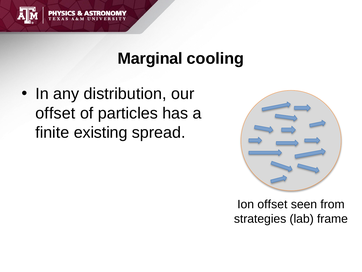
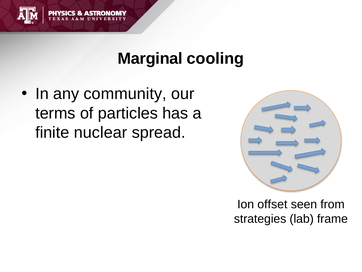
distribution: distribution -> community
offset at (55, 113): offset -> terms
existing: existing -> nuclear
